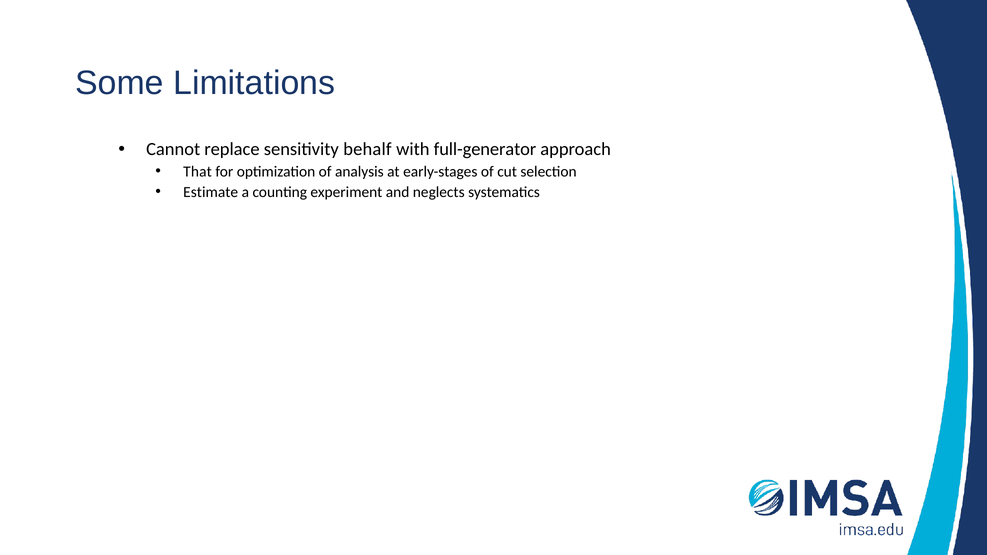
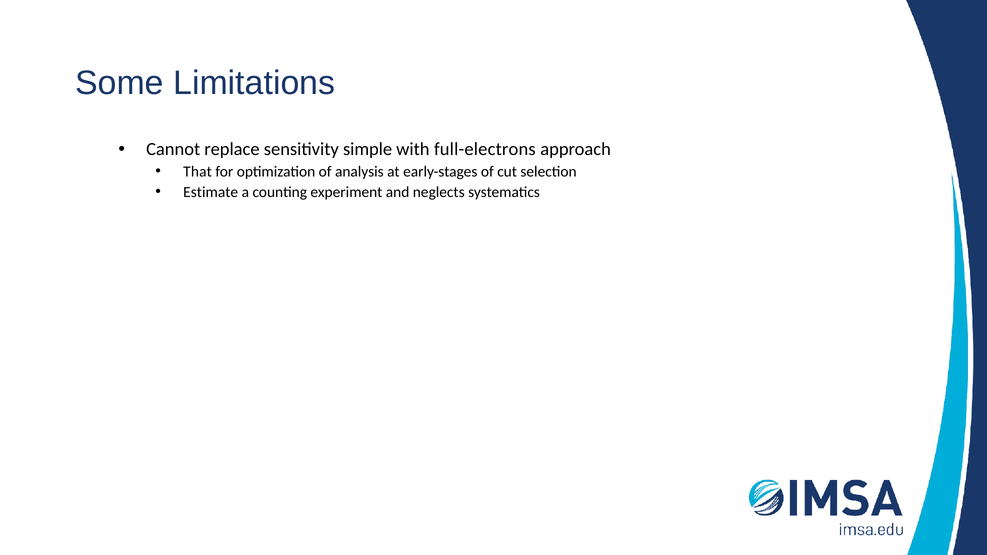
behalf: behalf -> simple
full-generator: full-generator -> full-electrons
